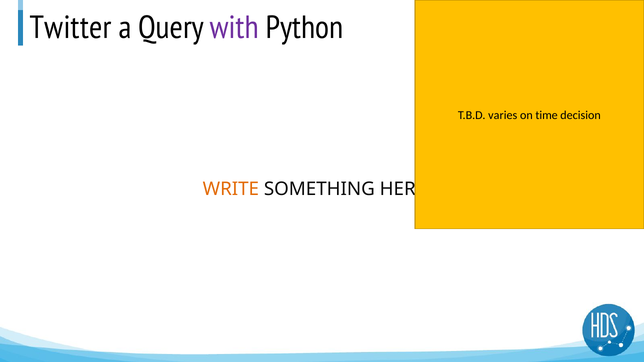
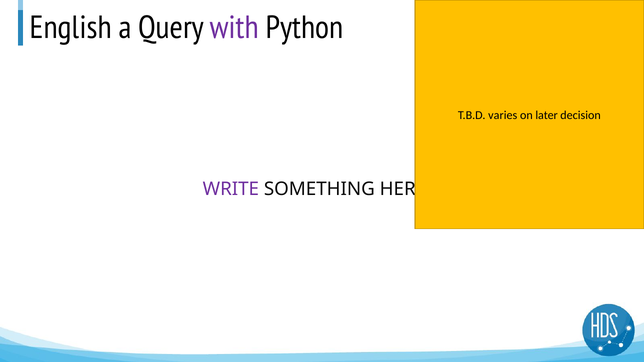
Twitter: Twitter -> English
time: time -> later
WRITE colour: orange -> purple
